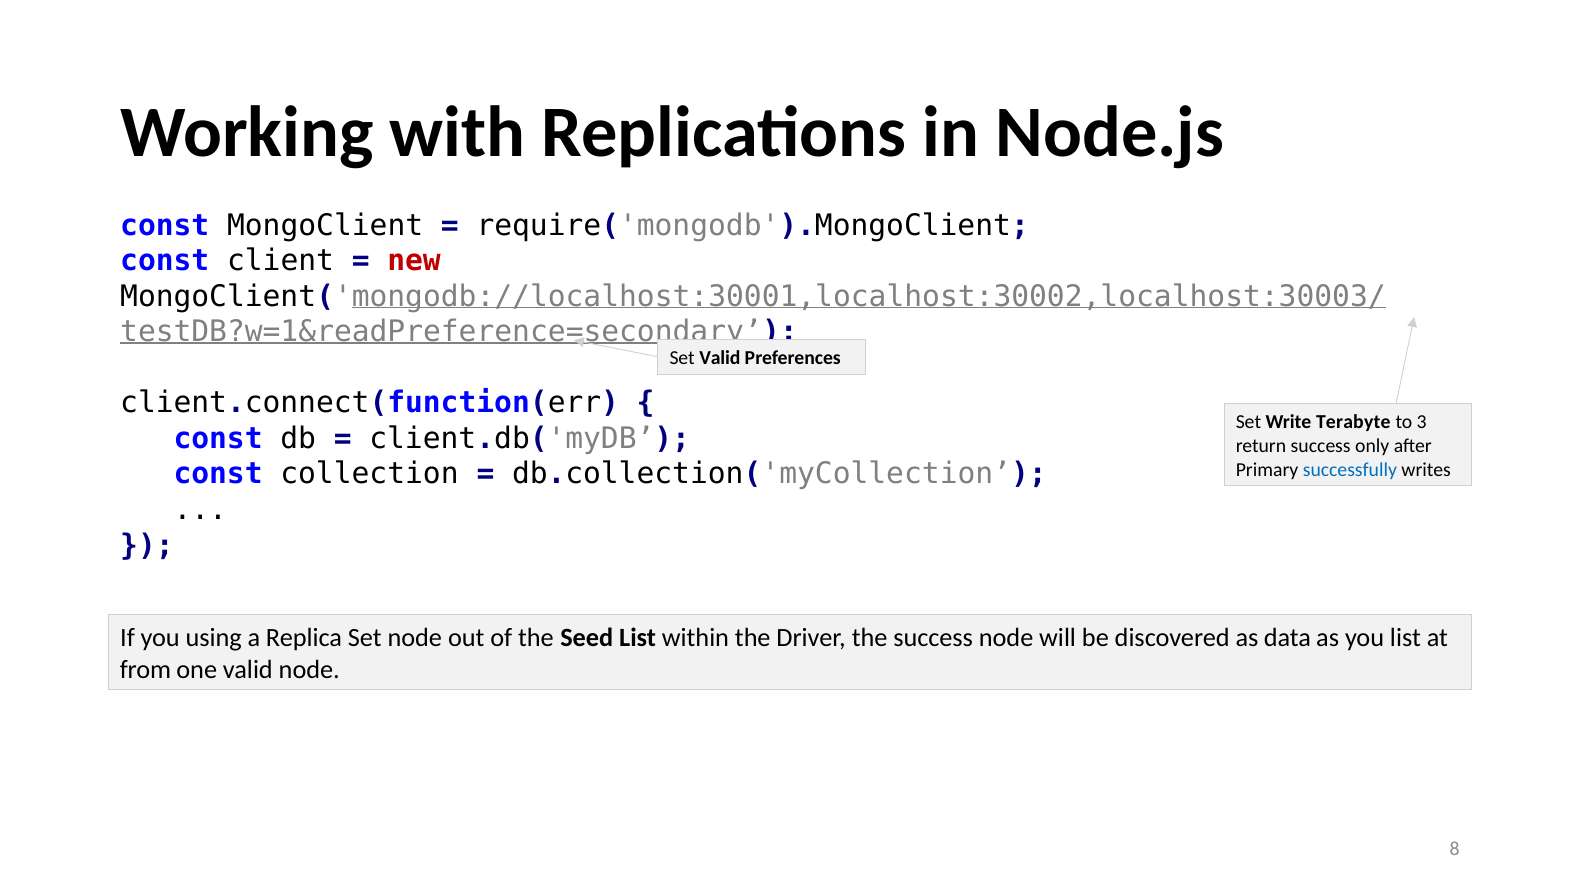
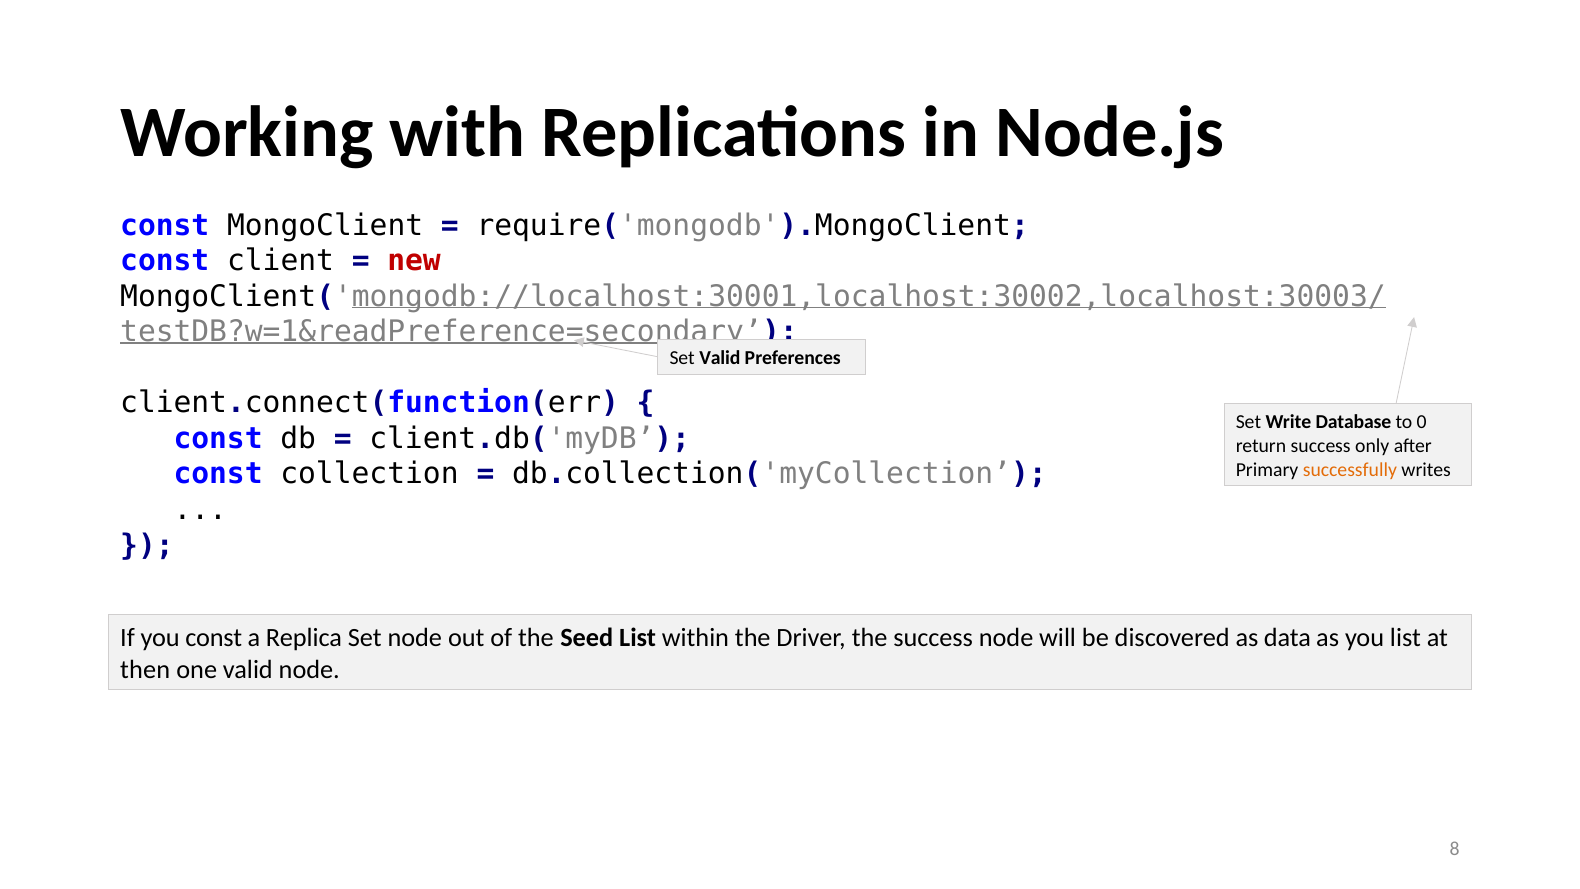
Terabyte: Terabyte -> Database
3: 3 -> 0
successfully colour: blue -> orange
you using: using -> const
from: from -> then
